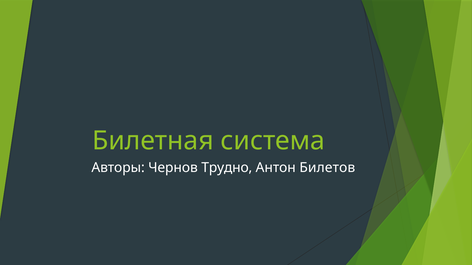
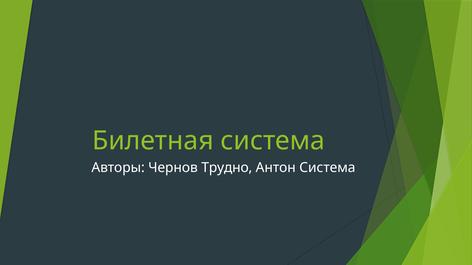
Антон Билетов: Билетов -> Система
